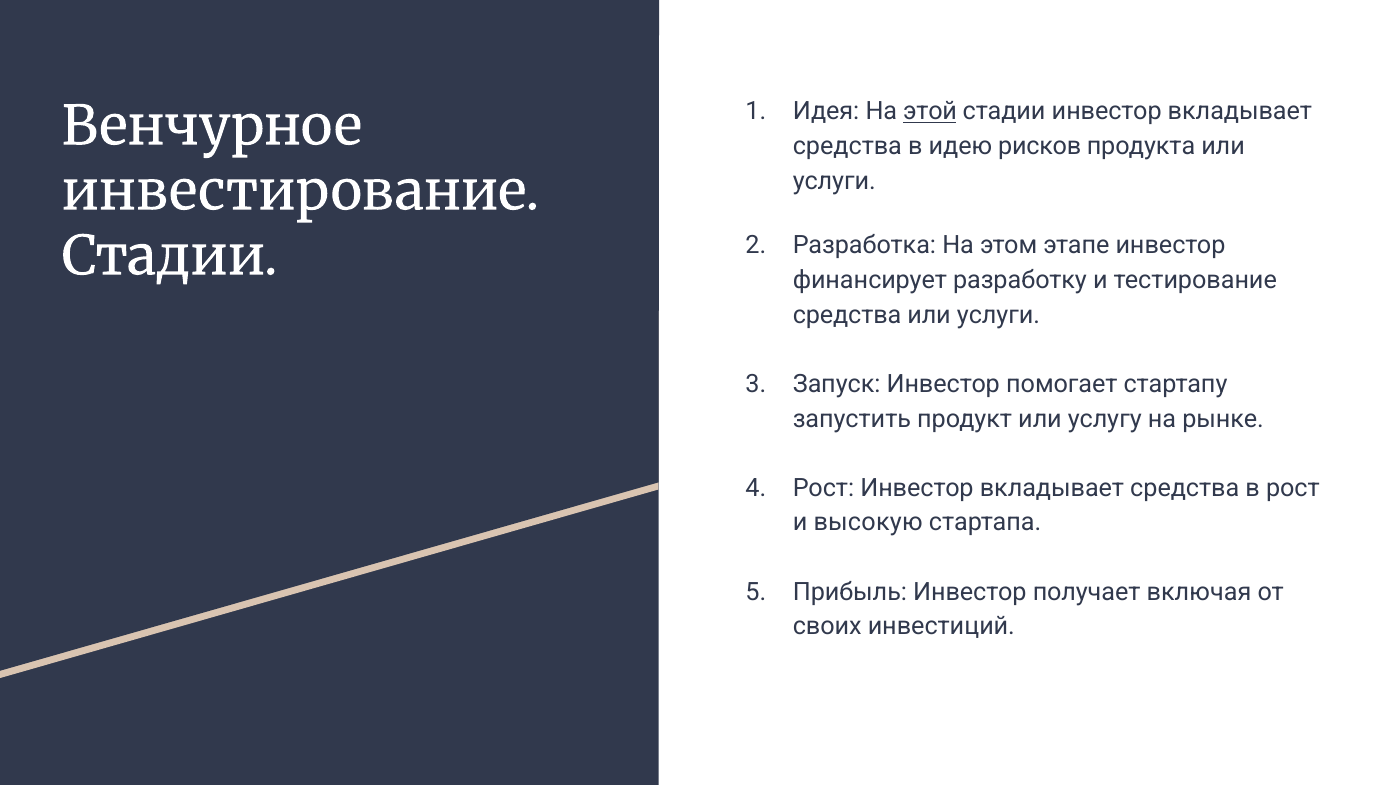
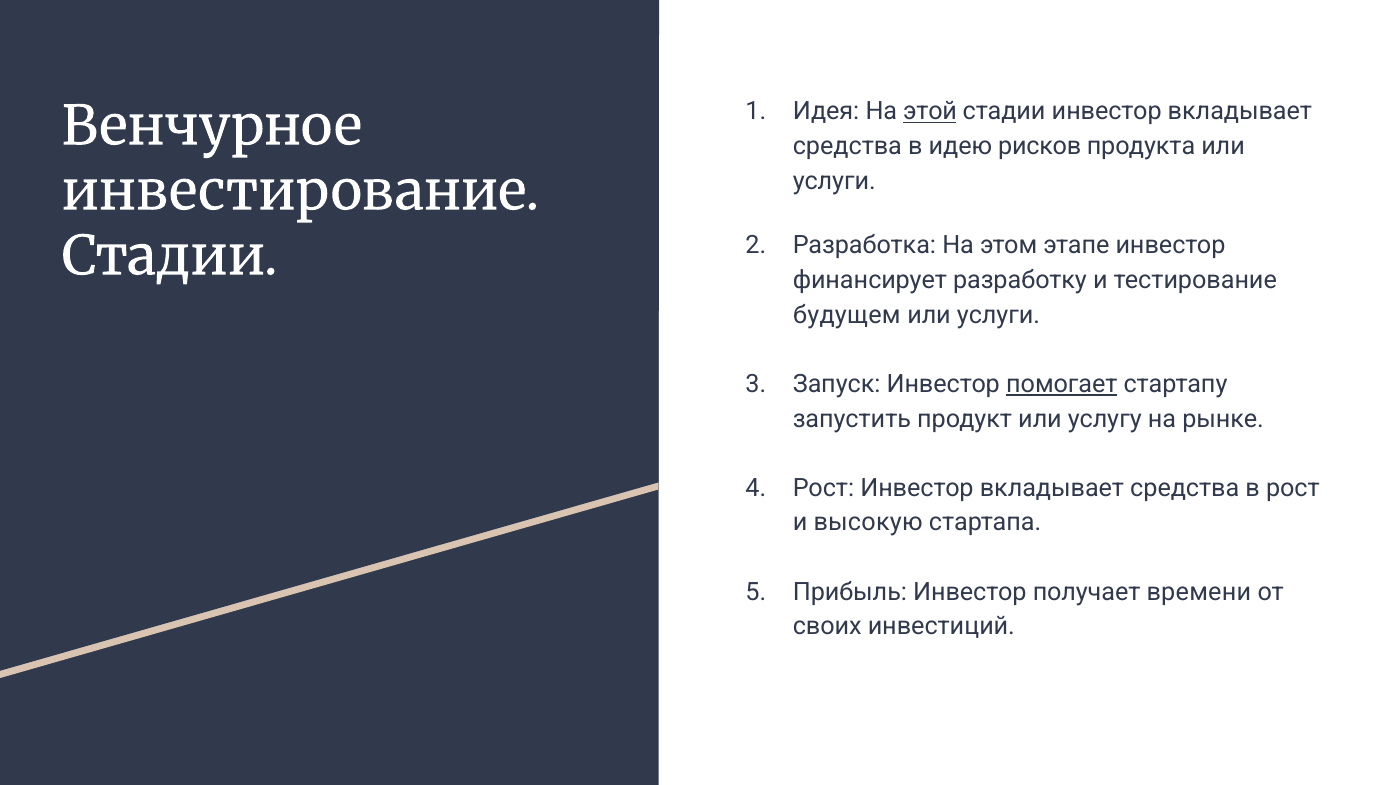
средства at (847, 315): средства -> будущем
помогает underline: none -> present
включая: включая -> времени
